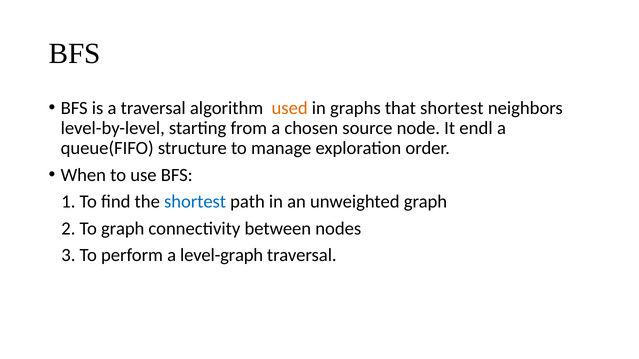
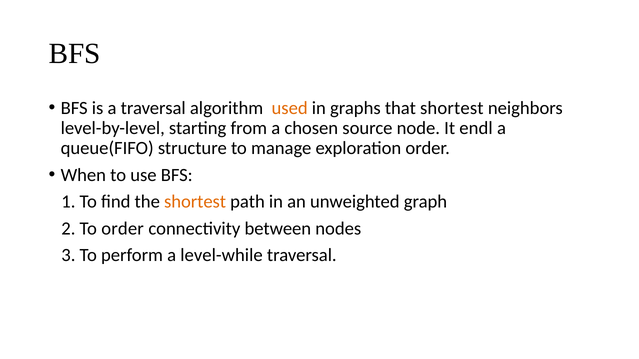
shortest at (195, 202) colour: blue -> orange
To graph: graph -> order
level-graph: level-graph -> level-while
